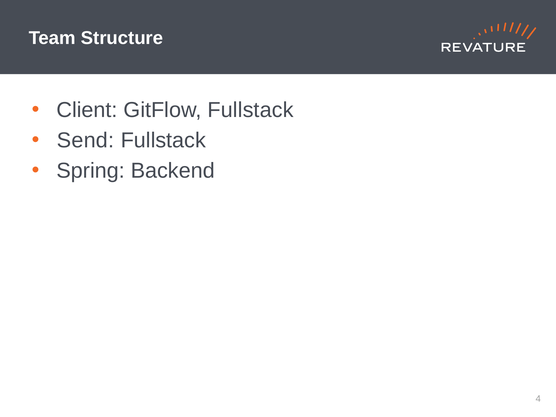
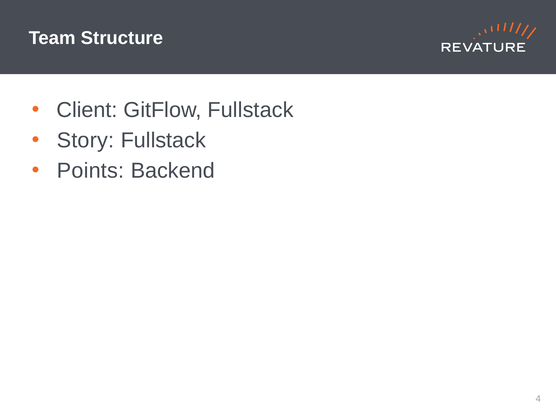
Send: Send -> Story
Spring: Spring -> Points
